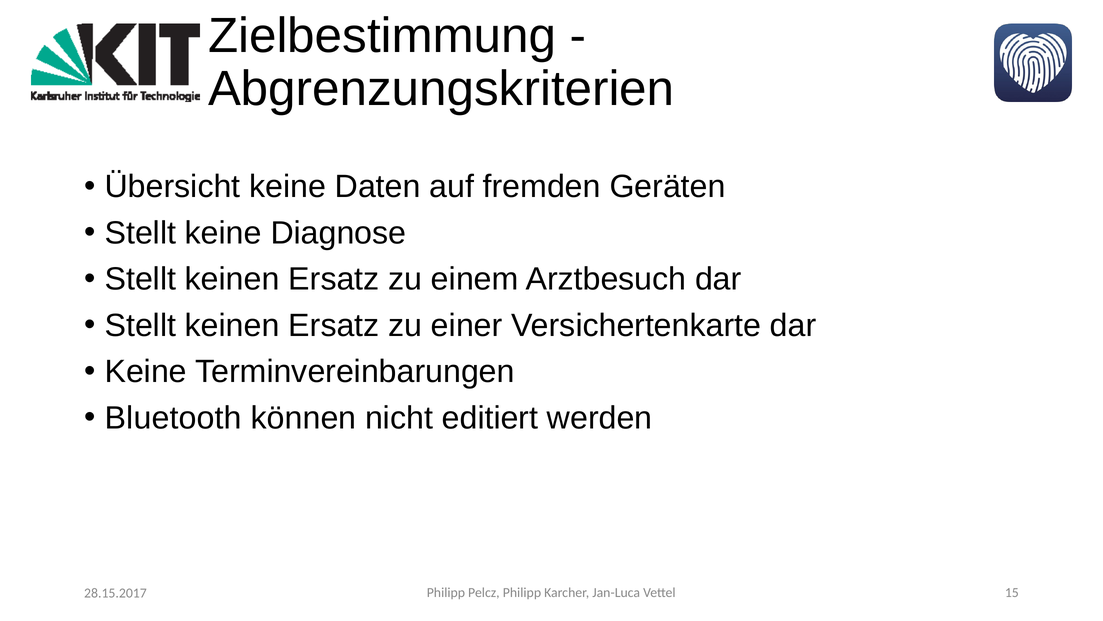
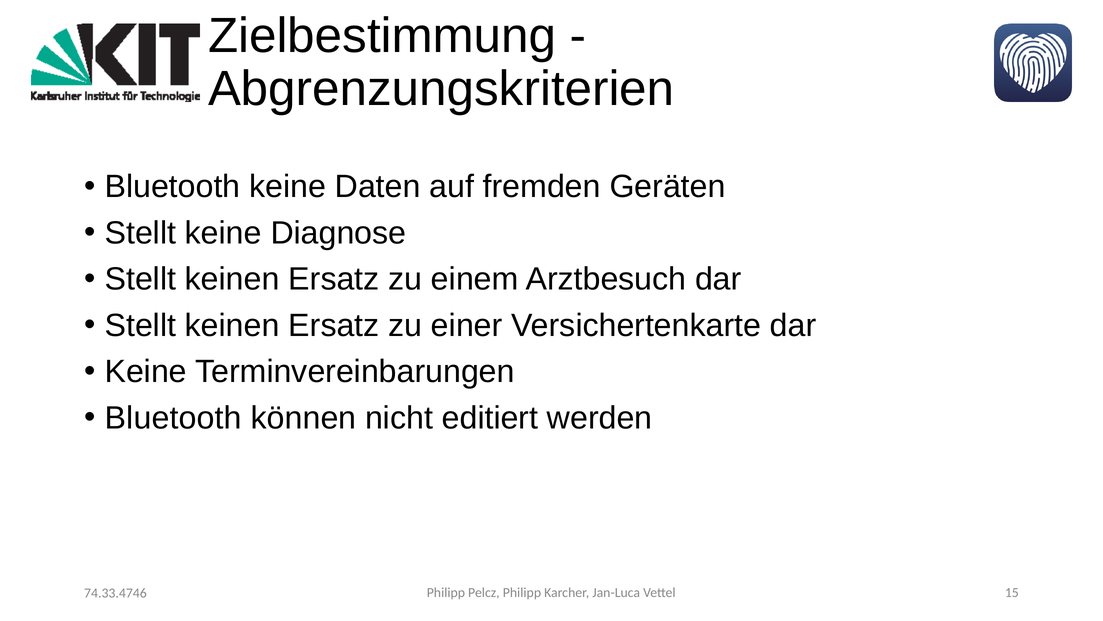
Übersicht at (173, 186): Übersicht -> Bluetooth
28.15.2017: 28.15.2017 -> 74.33.4746
